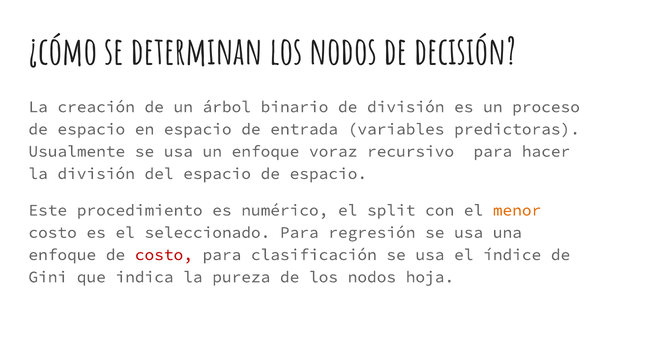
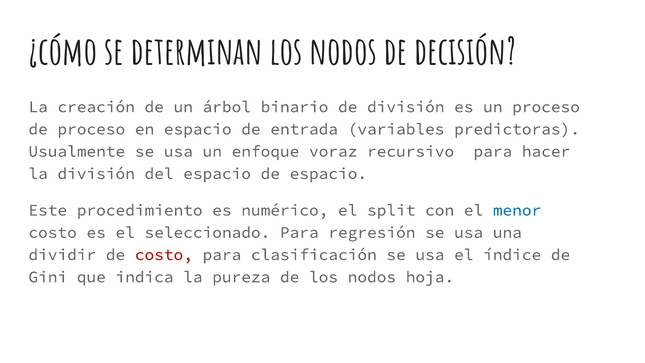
espacio at (91, 129): espacio -> proceso
menor colour: orange -> blue
enfoque at (62, 255): enfoque -> dividir
